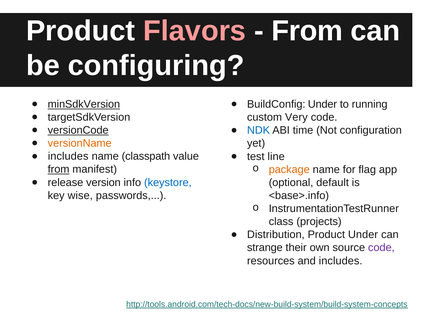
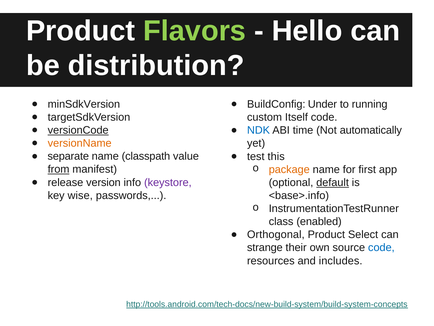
Flavors colour: pink -> light green
From at (307, 31): From -> Hello
configuring: configuring -> distribution
minSdkVersion underline: present -> none
Very: Very -> Itself
configuration: configuration -> automatically
includes at (68, 156): includes -> separate
line: line -> this
flag: flag -> first
keystore colour: blue -> purple
default underline: none -> present
projects: projects -> enabled
Distribution: Distribution -> Orthogonal
Product Under: Under -> Select
code at (381, 247) colour: purple -> blue
